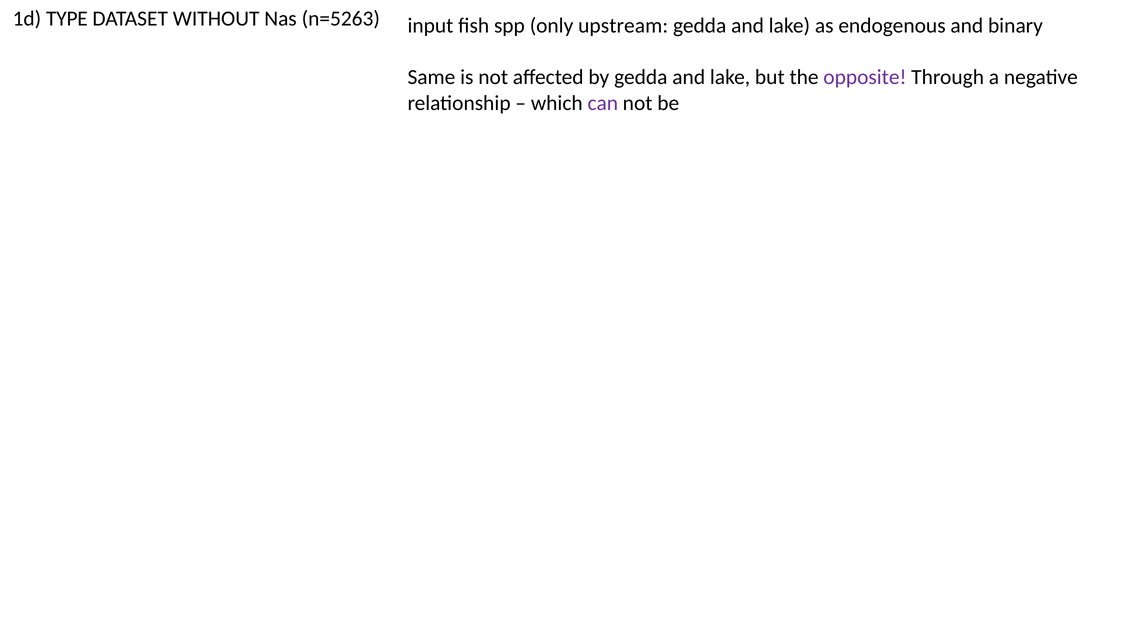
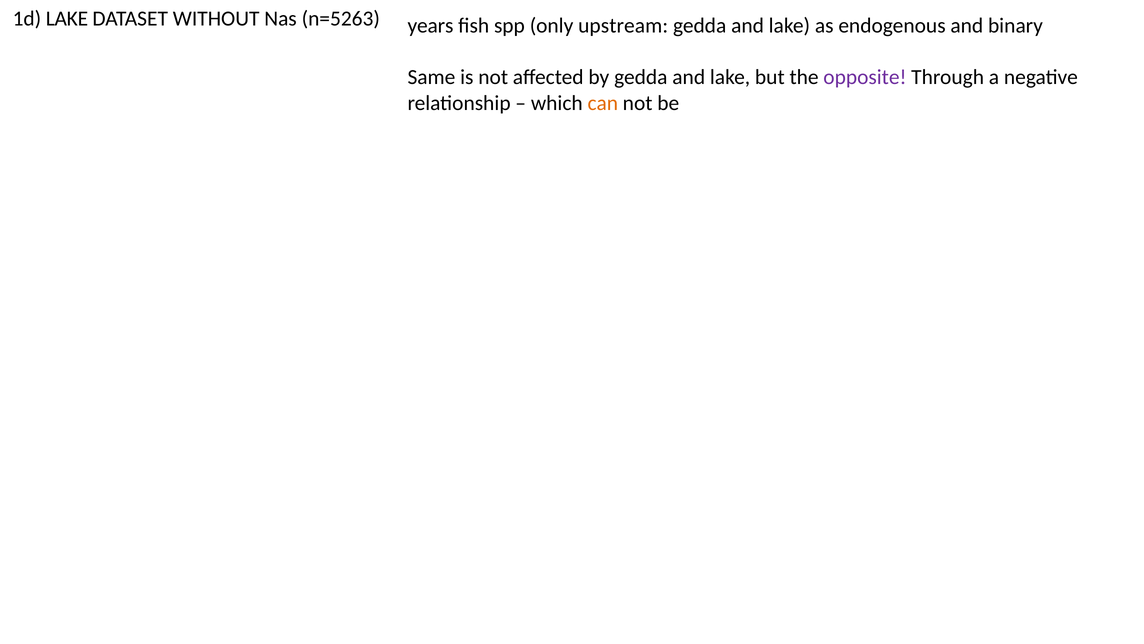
1d TYPE: TYPE -> LAKE
input: input -> years
can colour: purple -> orange
